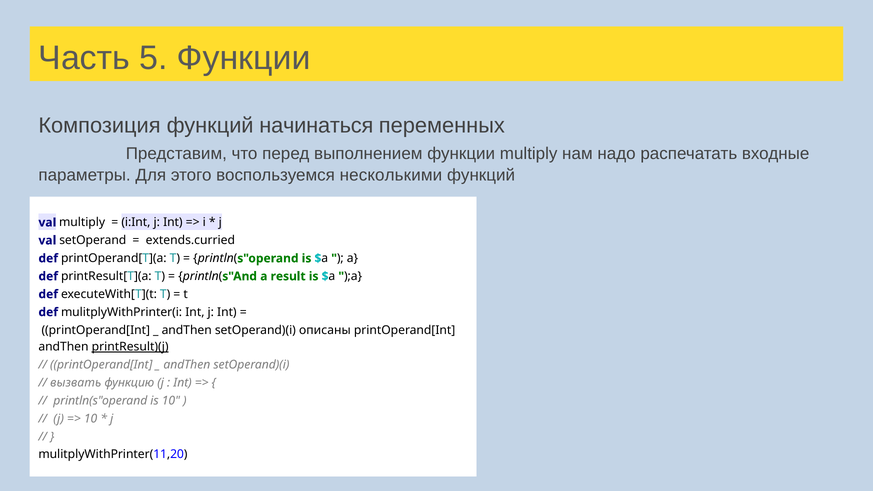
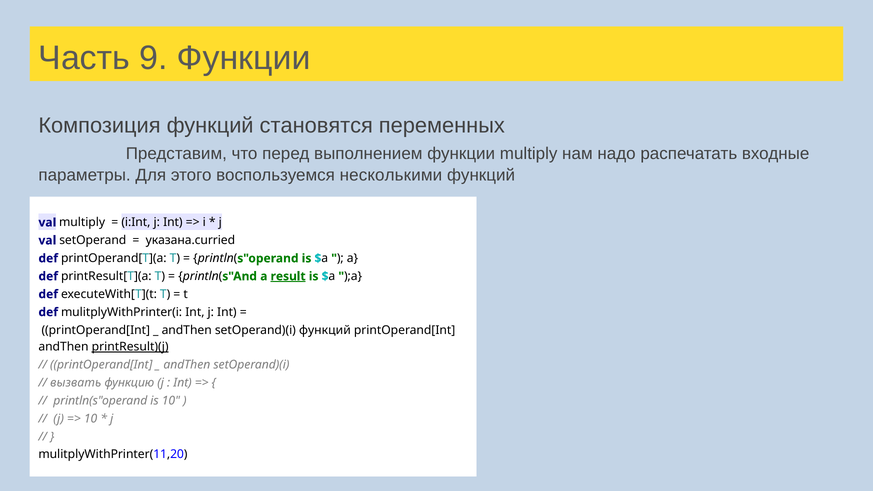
5: 5 -> 9
начинаться: начинаться -> становятся
extends.curried: extends.curried -> указана.curried
result underline: none -> present
setOperand)(i описаны: описаны -> функций
